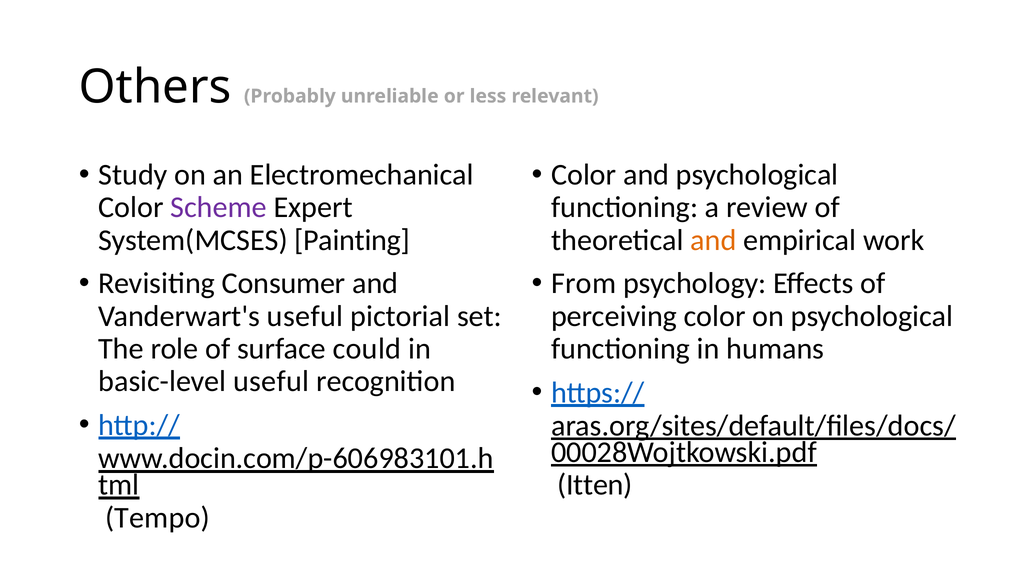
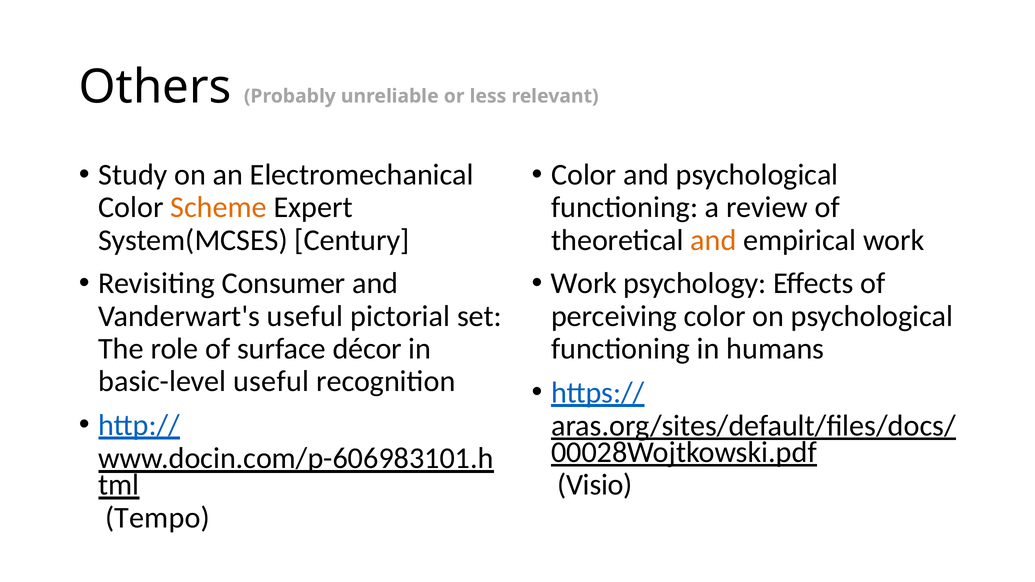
Scheme colour: purple -> orange
Painting: Painting -> Century
From at (584, 284): From -> Work
could: could -> décor
Itten: Itten -> Visio
